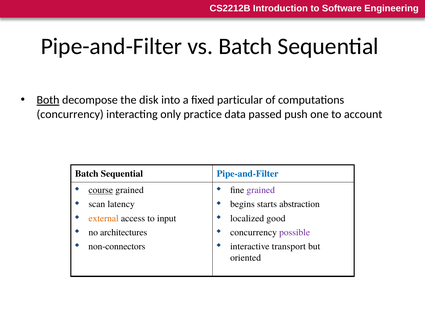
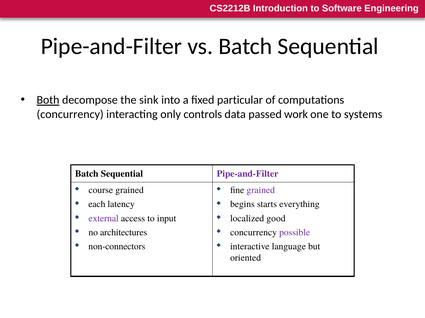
disk: disk -> sink
practice: practice -> controls
push: push -> work
account: account -> systems
Pipe-and-Filter at (248, 174) colour: blue -> purple
course underline: present -> none
scan: scan -> each
abstraction: abstraction -> everything
external colour: orange -> purple
transport: transport -> language
